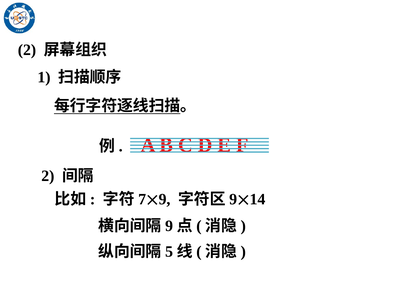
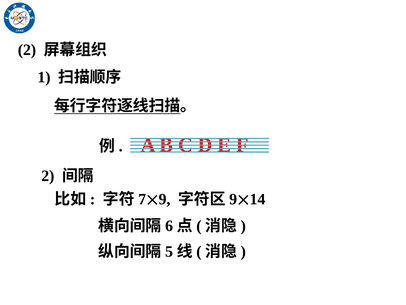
9 at (169, 226): 9 -> 6
